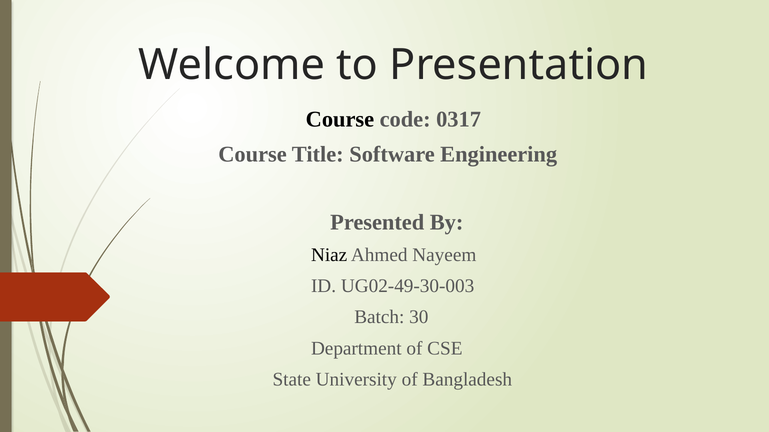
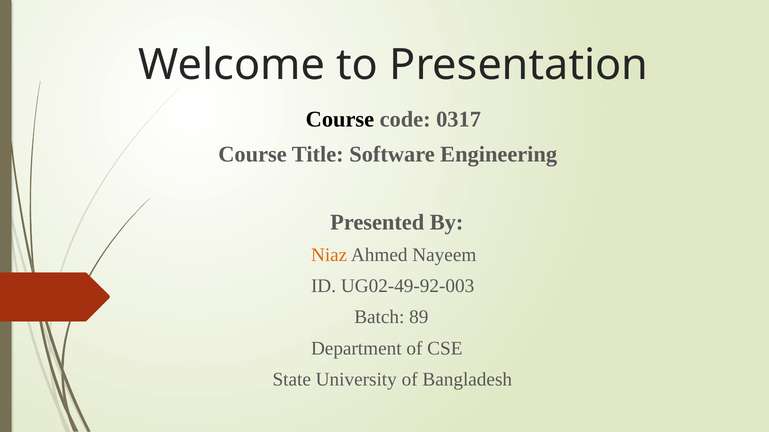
Niaz colour: black -> orange
UG02-49-30-003: UG02-49-30-003 -> UG02-49-92-003
30: 30 -> 89
